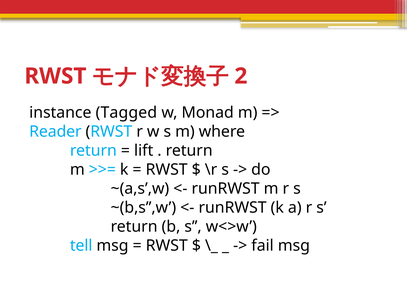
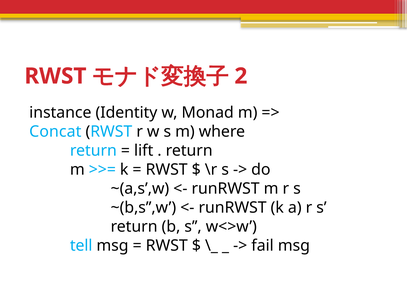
Tagged: Tagged -> Identity
Reader: Reader -> Concat
